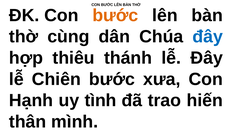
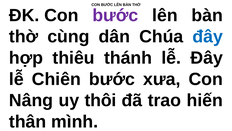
bước at (115, 15) colour: orange -> purple
Hạnh: Hạnh -> Nâng
tình: tình -> thôi
